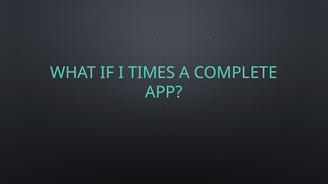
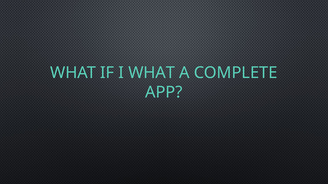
I TIMES: TIMES -> WHAT
